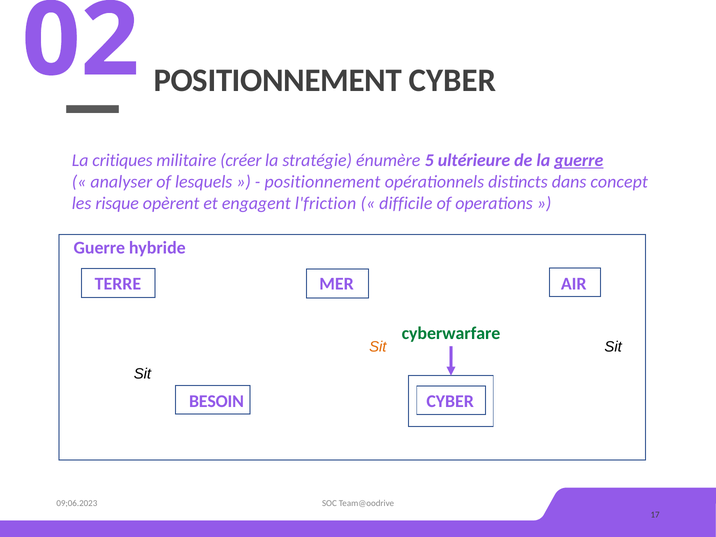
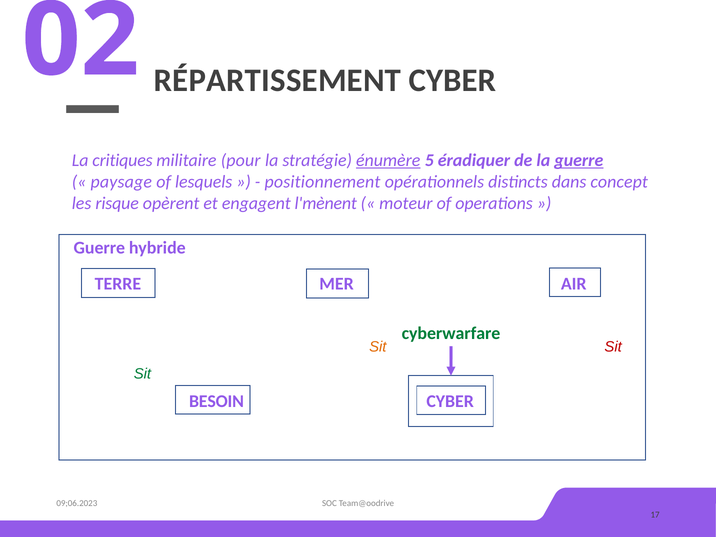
POSITIONNEMENT at (278, 80): POSITIONNEMENT -> RÉPARTISSEMENT
créer: créer -> pour
énumère underline: none -> present
ultérieure: ultérieure -> éradiquer
analyser: analyser -> paysage
l'friction: l'friction -> l'mènent
difficile: difficile -> moteur
Sit at (613, 347) colour: black -> red
Sit at (142, 374) colour: black -> green
